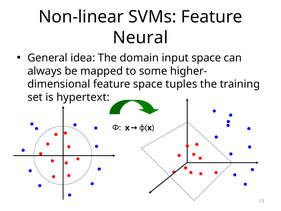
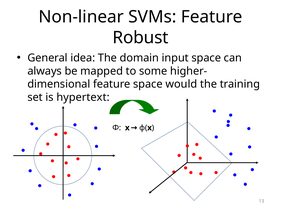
Neural: Neural -> Robust
tuples: tuples -> would
